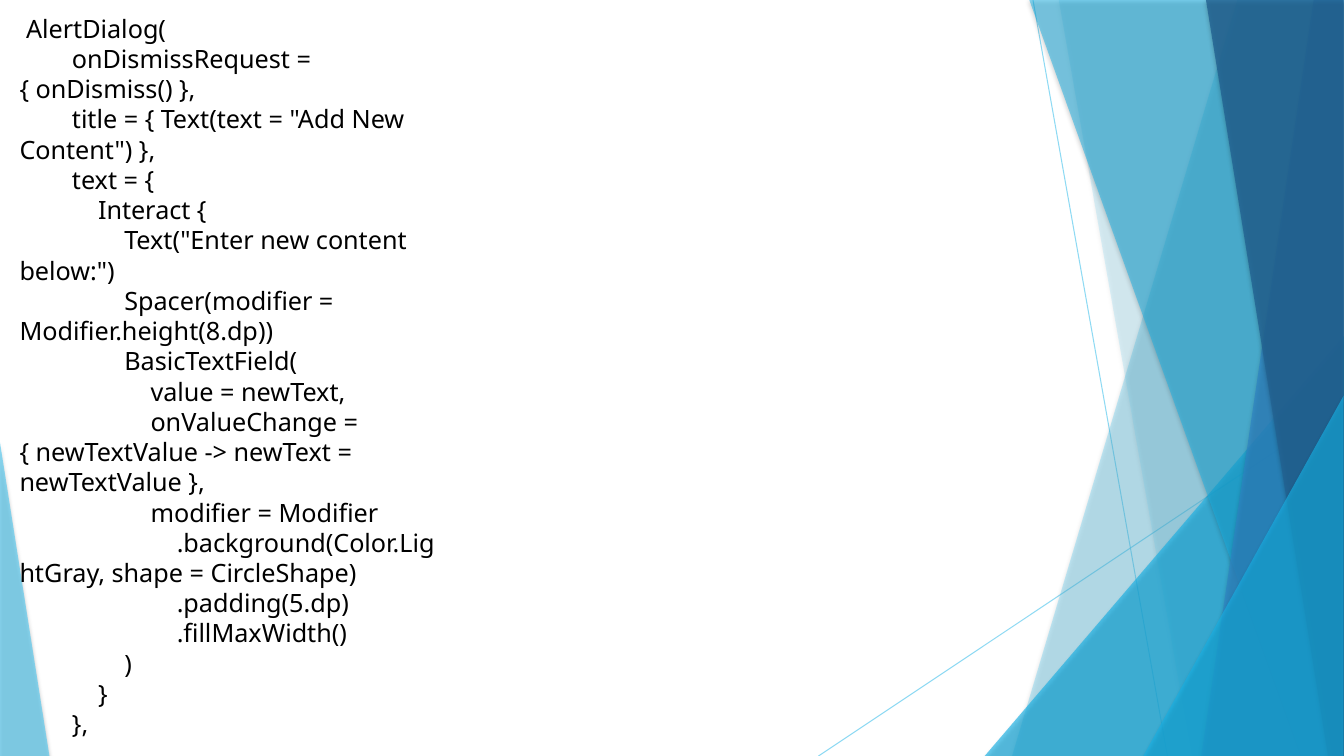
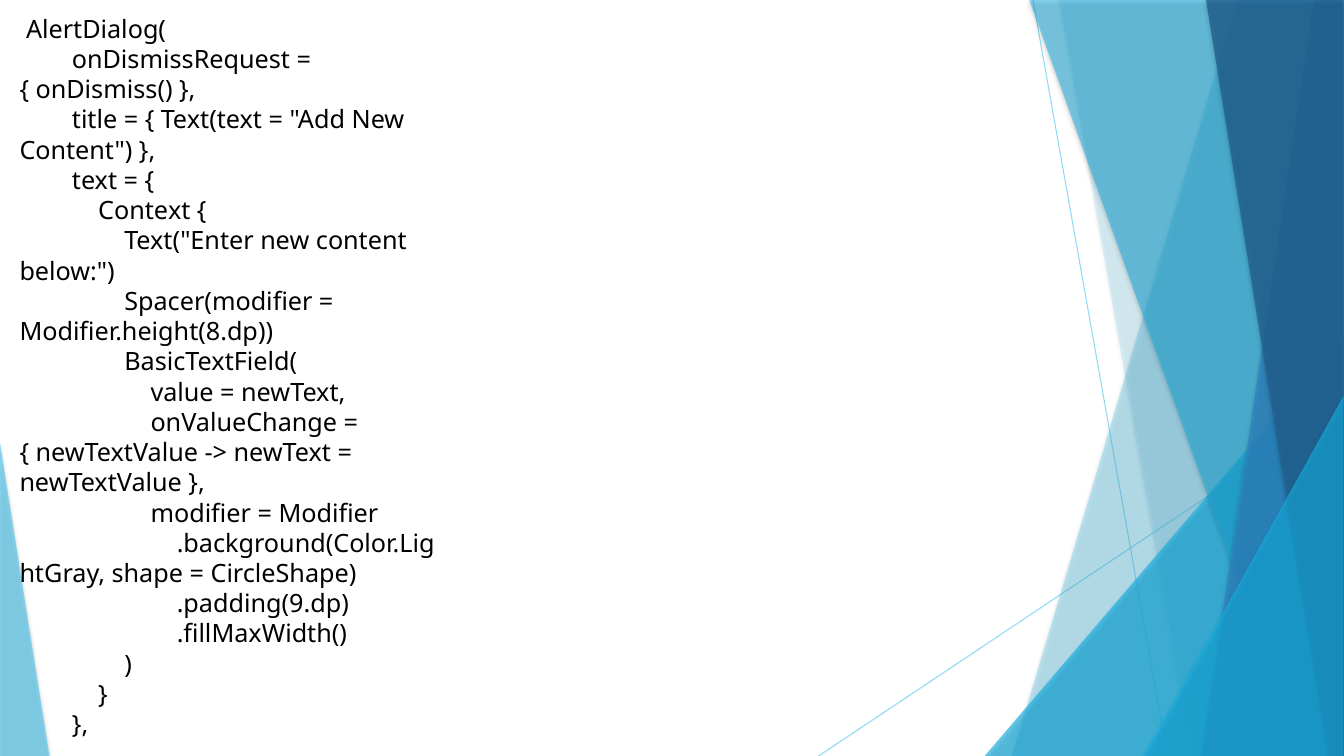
Interact: Interact -> Context
.padding(5.dp: .padding(5.dp -> .padding(9.dp
